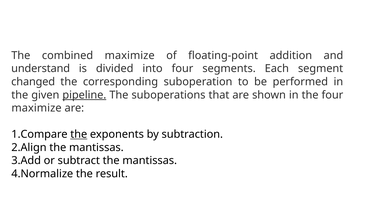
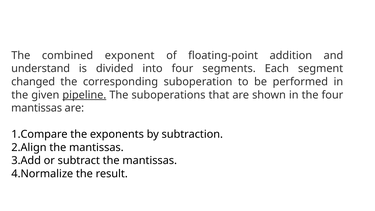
combined maximize: maximize -> exponent
maximize at (37, 108): maximize -> mantissas
the at (79, 134) underline: present -> none
